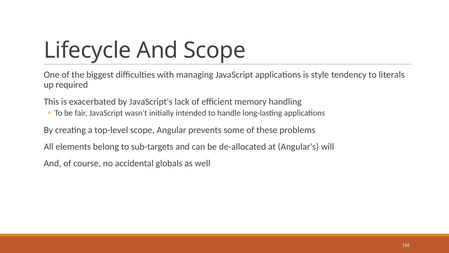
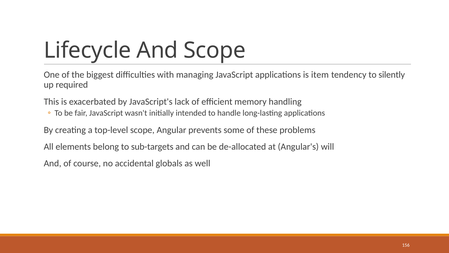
style: style -> item
literals: literals -> silently
